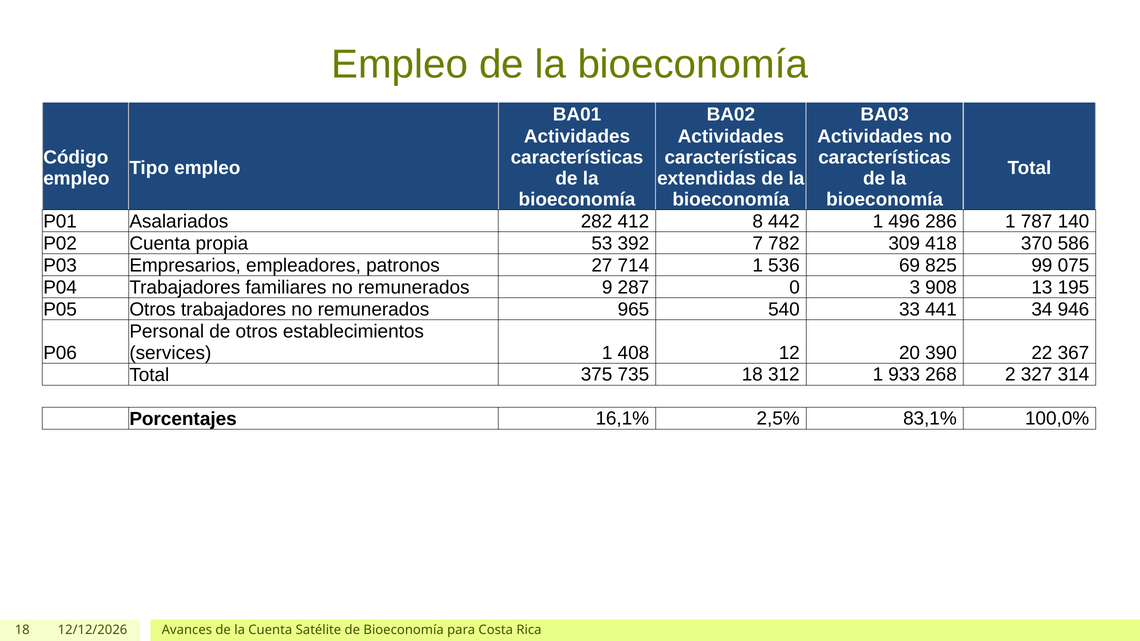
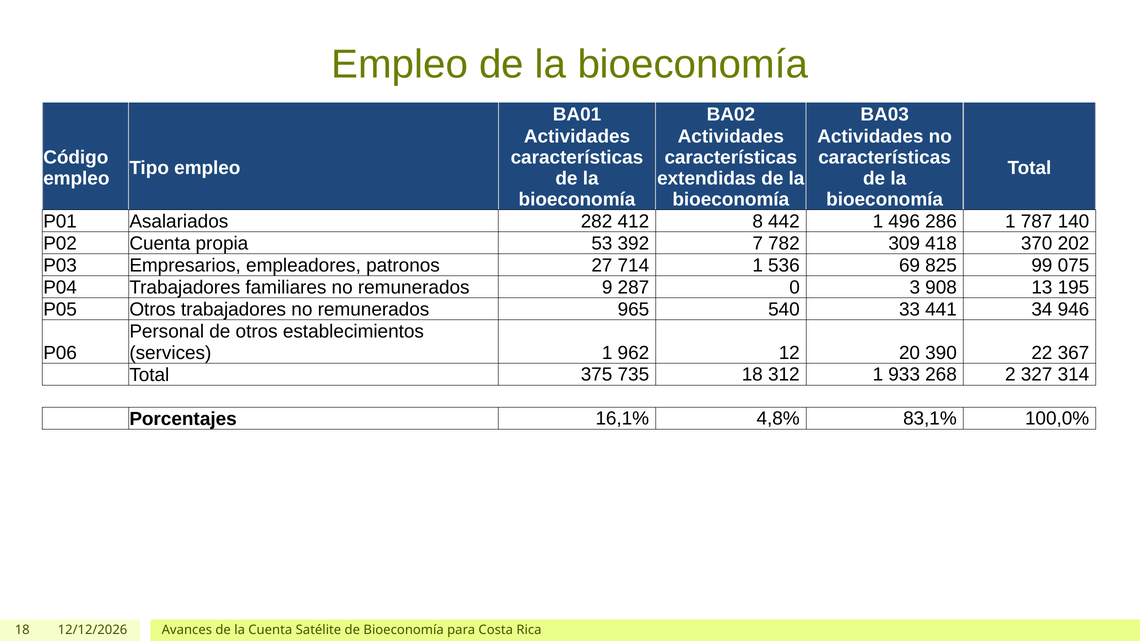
586: 586 -> 202
408: 408 -> 962
2,5%: 2,5% -> 4,8%
